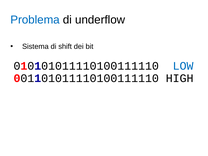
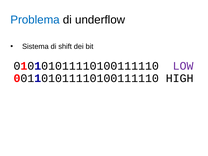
LOW colour: blue -> purple
